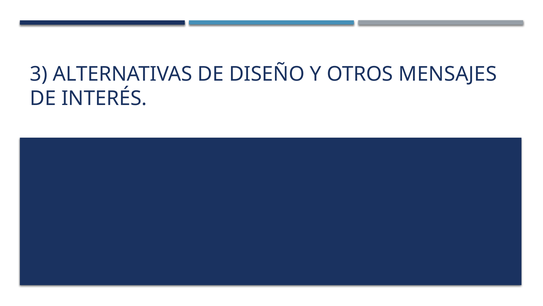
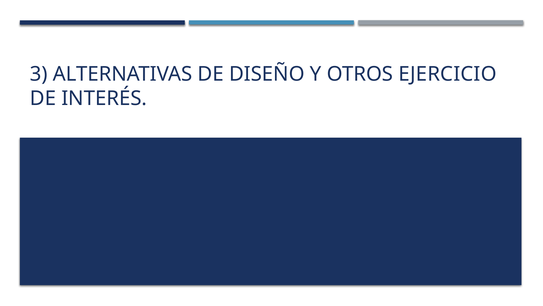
MENSAJES: MENSAJES -> EJERCICIO
